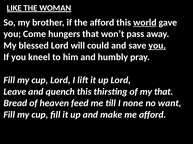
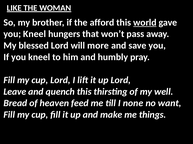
Come at (35, 34): Come -> Kneel
could: could -> more
you at (157, 46) underline: present -> none
my that: that -> well
me afford: afford -> things
